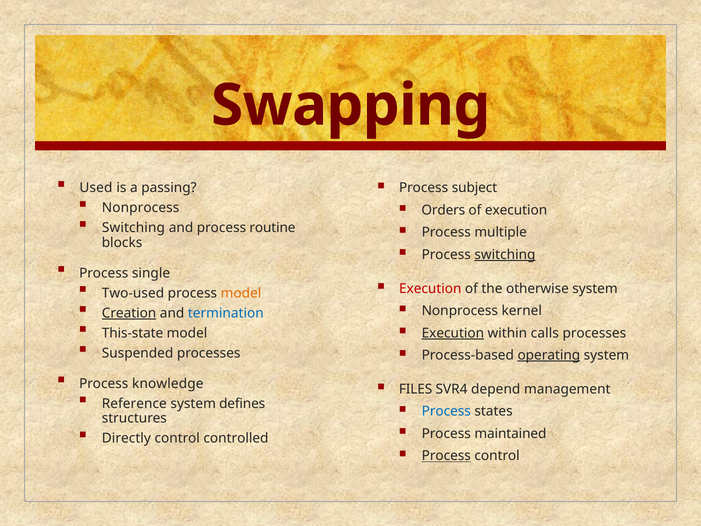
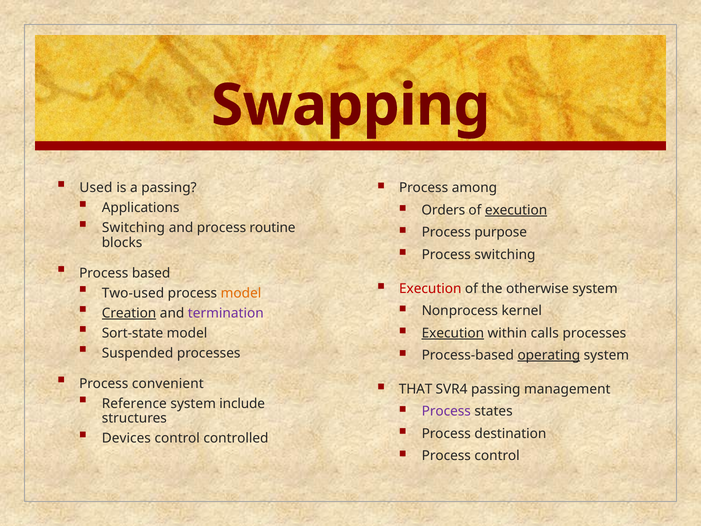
subject: subject -> among
Nonprocess at (141, 208): Nonprocess -> Applications
execution at (516, 210) underline: none -> present
multiple: multiple -> purpose
switching at (505, 255) underline: present -> none
single: single -> based
termination colour: blue -> purple
This-state: This-state -> Sort-state
knowledge: knowledge -> convenient
FILES: FILES -> THAT
SVR4 depend: depend -> passing
defines: defines -> include
Process at (446, 411) colour: blue -> purple
maintained: maintained -> destination
Directly: Directly -> Devices
Process at (446, 456) underline: present -> none
